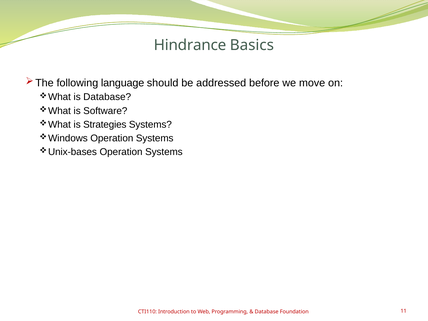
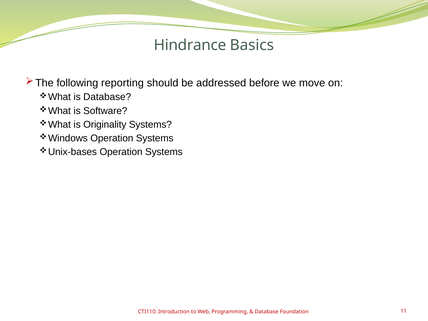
language: language -> reporting
Strategies: Strategies -> Originality
